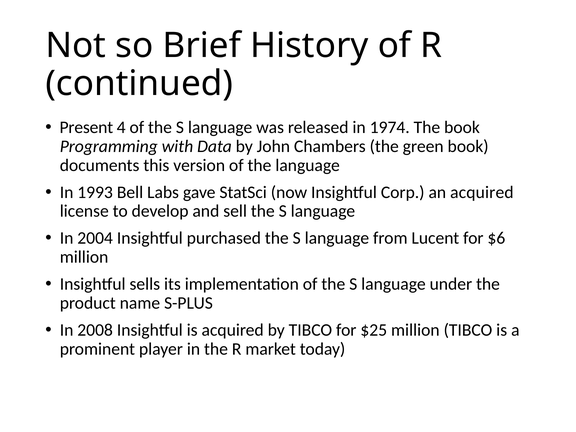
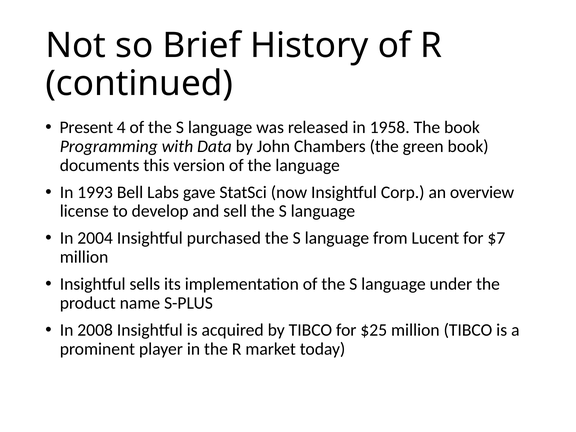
1974: 1974 -> 1958
an acquired: acquired -> overview
$6: $6 -> $7
